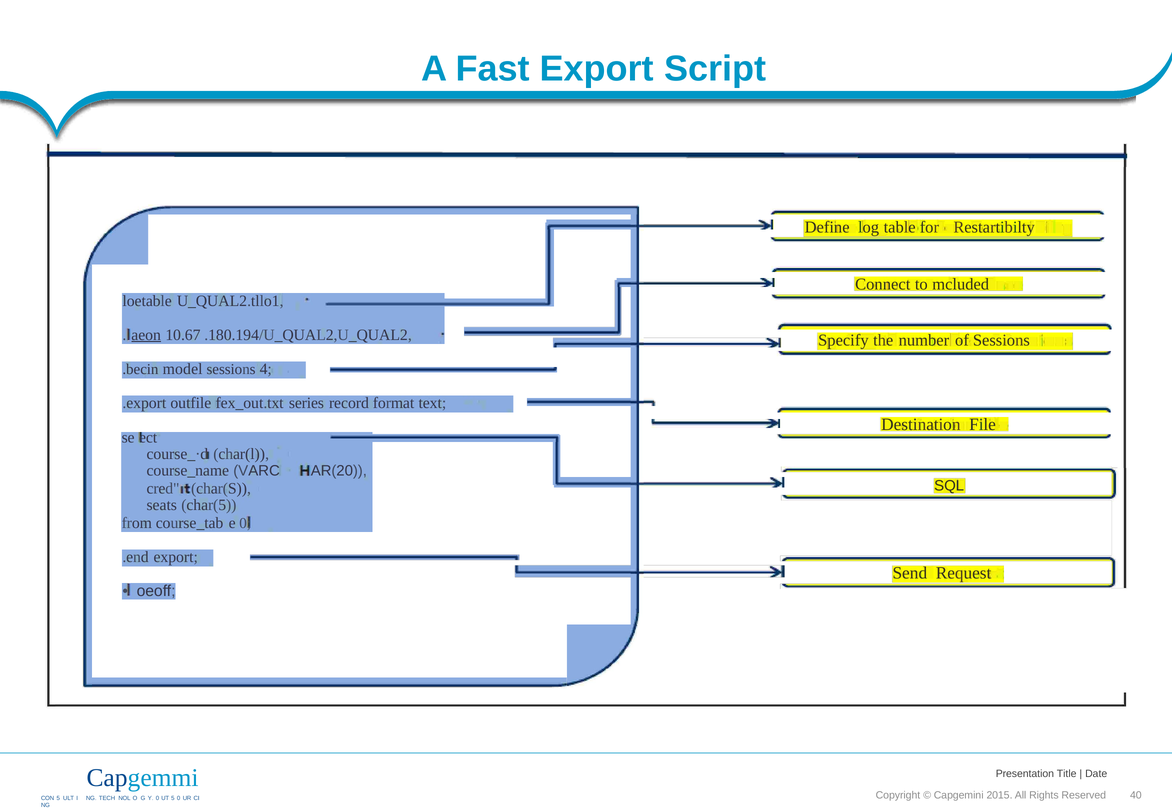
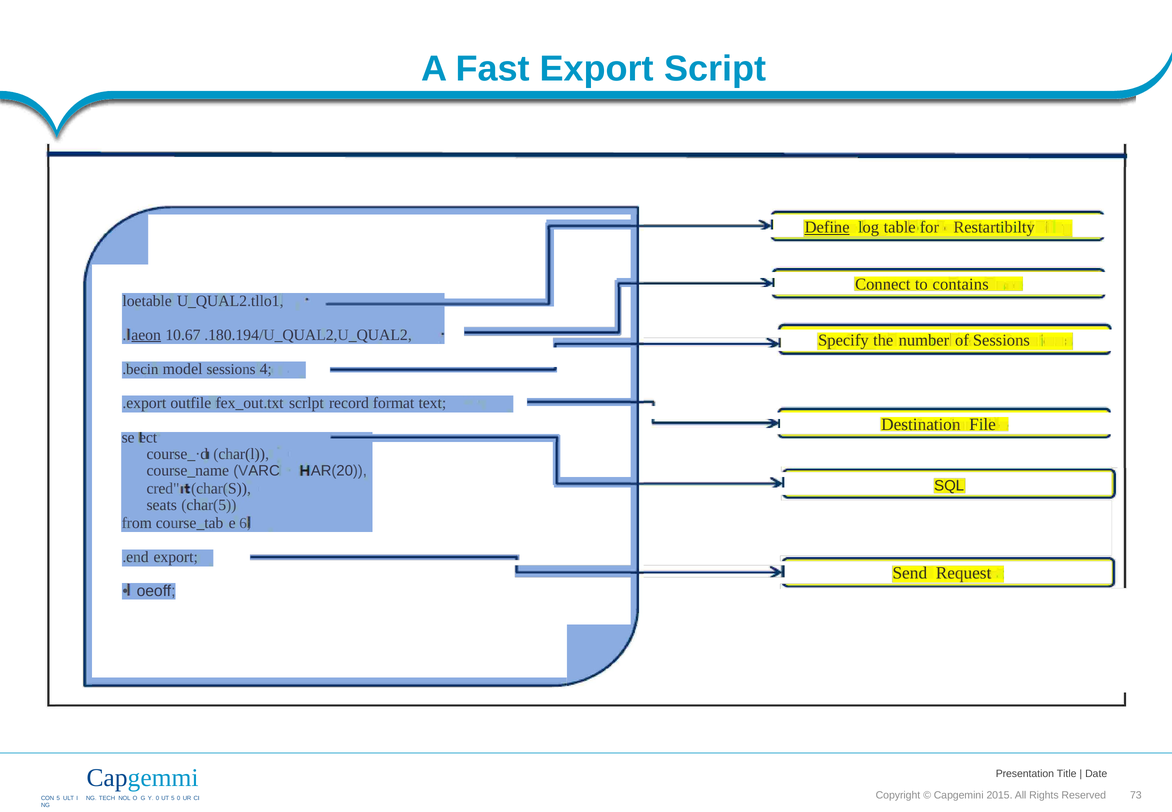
Define underline: none -> present
mcluded: mcluded -> contains
series: series -> scrlpt
e 0: 0 -> 6
40: 40 -> 73
